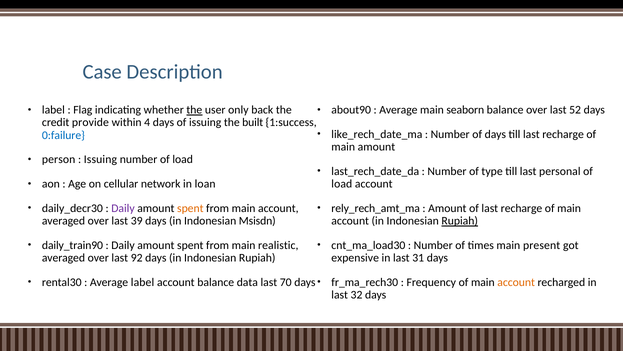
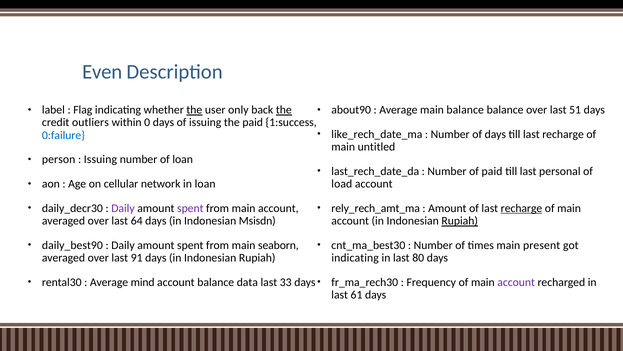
Case: Case -> Even
the at (284, 110) underline: none -> present
main seaborn: seaborn -> balance
52: 52 -> 51
provide: provide -> outliers
4: 4 -> 0
the built: built -> paid
main amount: amount -> untitled
number of load: load -> loan
of type: type -> paid
spent at (190, 208) colour: orange -> purple
recharge at (521, 208) underline: none -> present
39: 39 -> 64
daily_train90: daily_train90 -> daily_best90
realistic: realistic -> seaborn
cnt_ma_load30: cnt_ma_load30 -> cnt_ma_best30
92: 92 -> 91
expensive at (355, 258): expensive -> indicating
31: 31 -> 80
Average label: label -> mind
70: 70 -> 33
account at (516, 282) colour: orange -> purple
32: 32 -> 61
